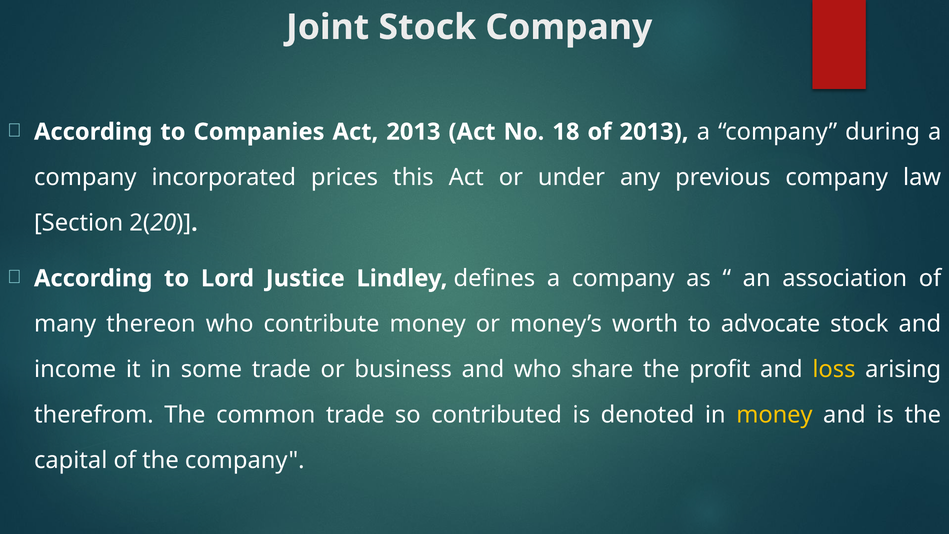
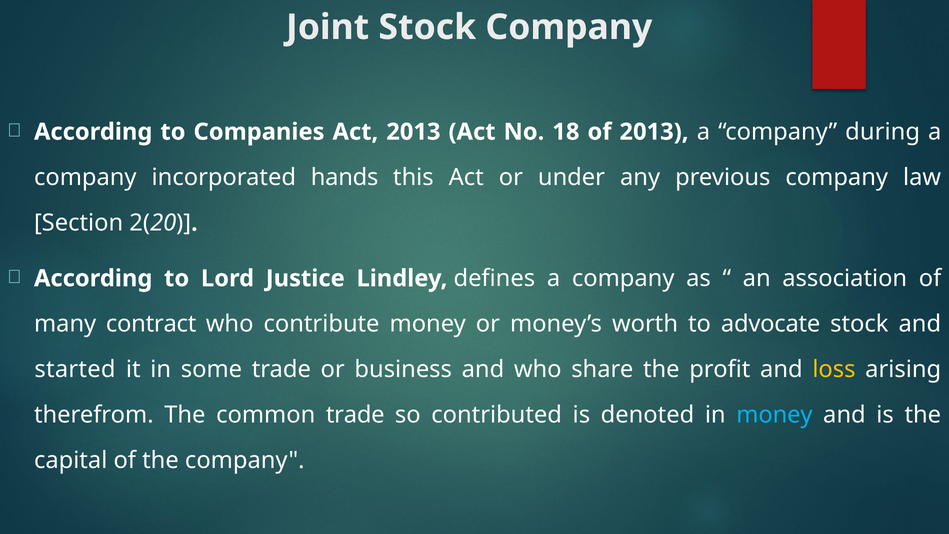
prices: prices -> hands
thereon: thereon -> contract
income: income -> started
money at (774, 415) colour: yellow -> light blue
